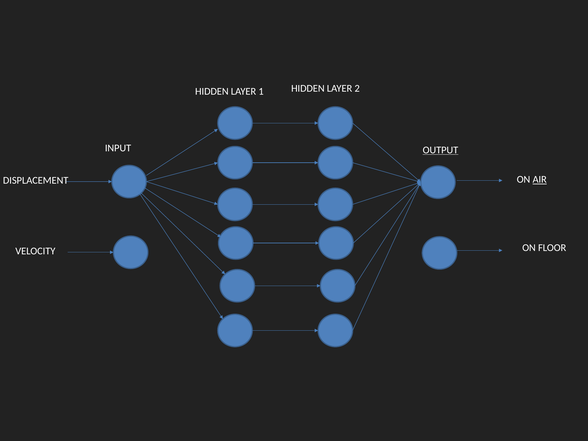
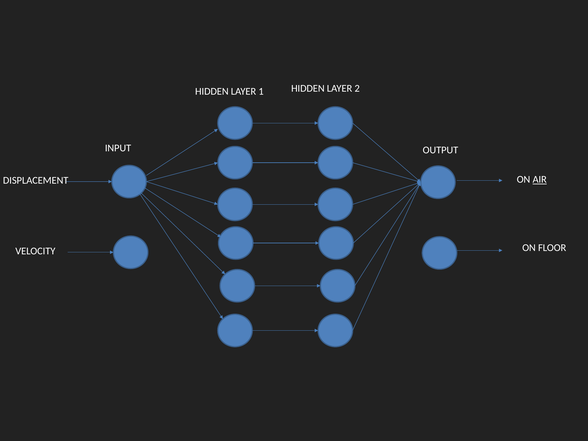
OUTPUT underline: present -> none
